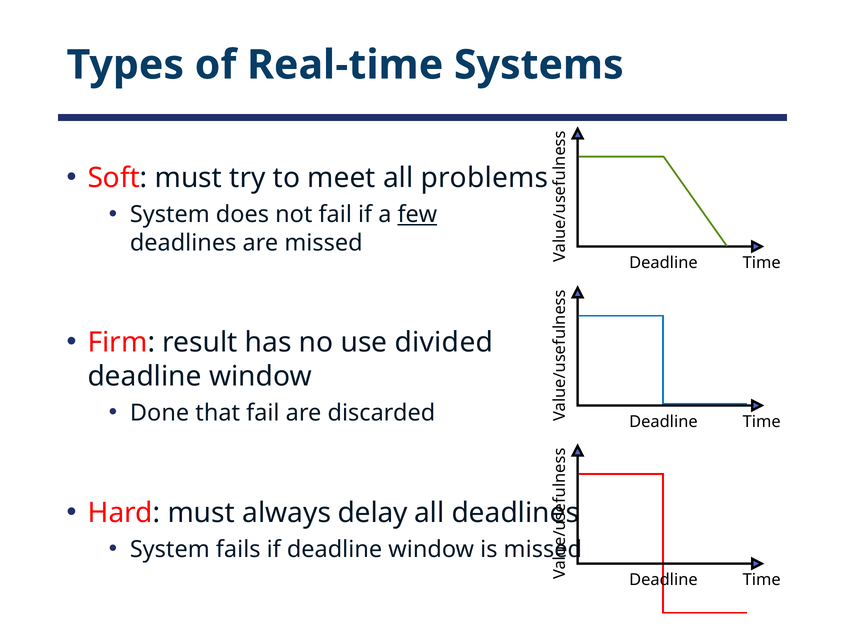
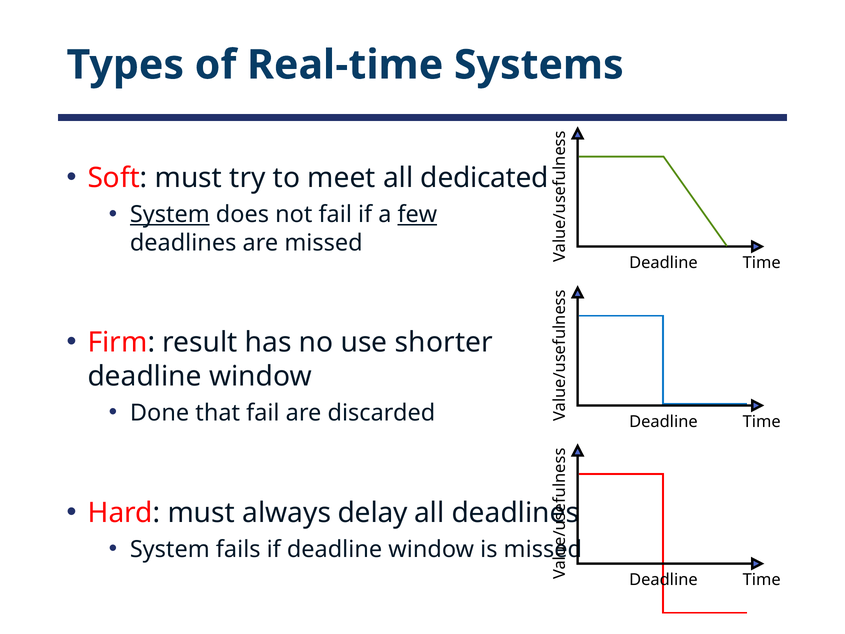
problems: problems -> dedicated
System at (170, 215) underline: none -> present
divided: divided -> shorter
